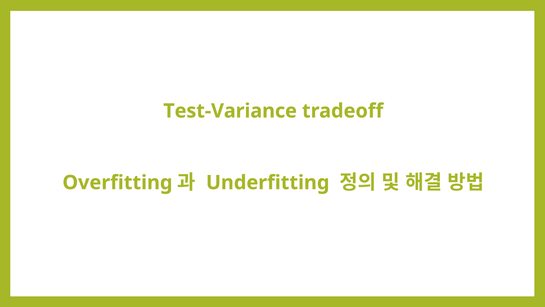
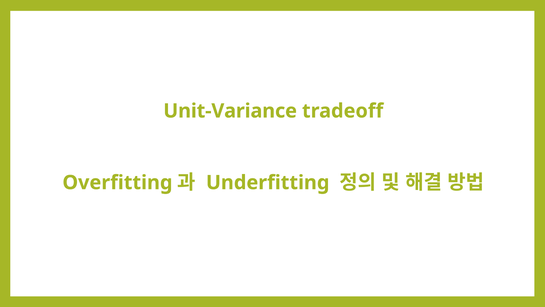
Test-Variance: Test-Variance -> Unit-Variance
